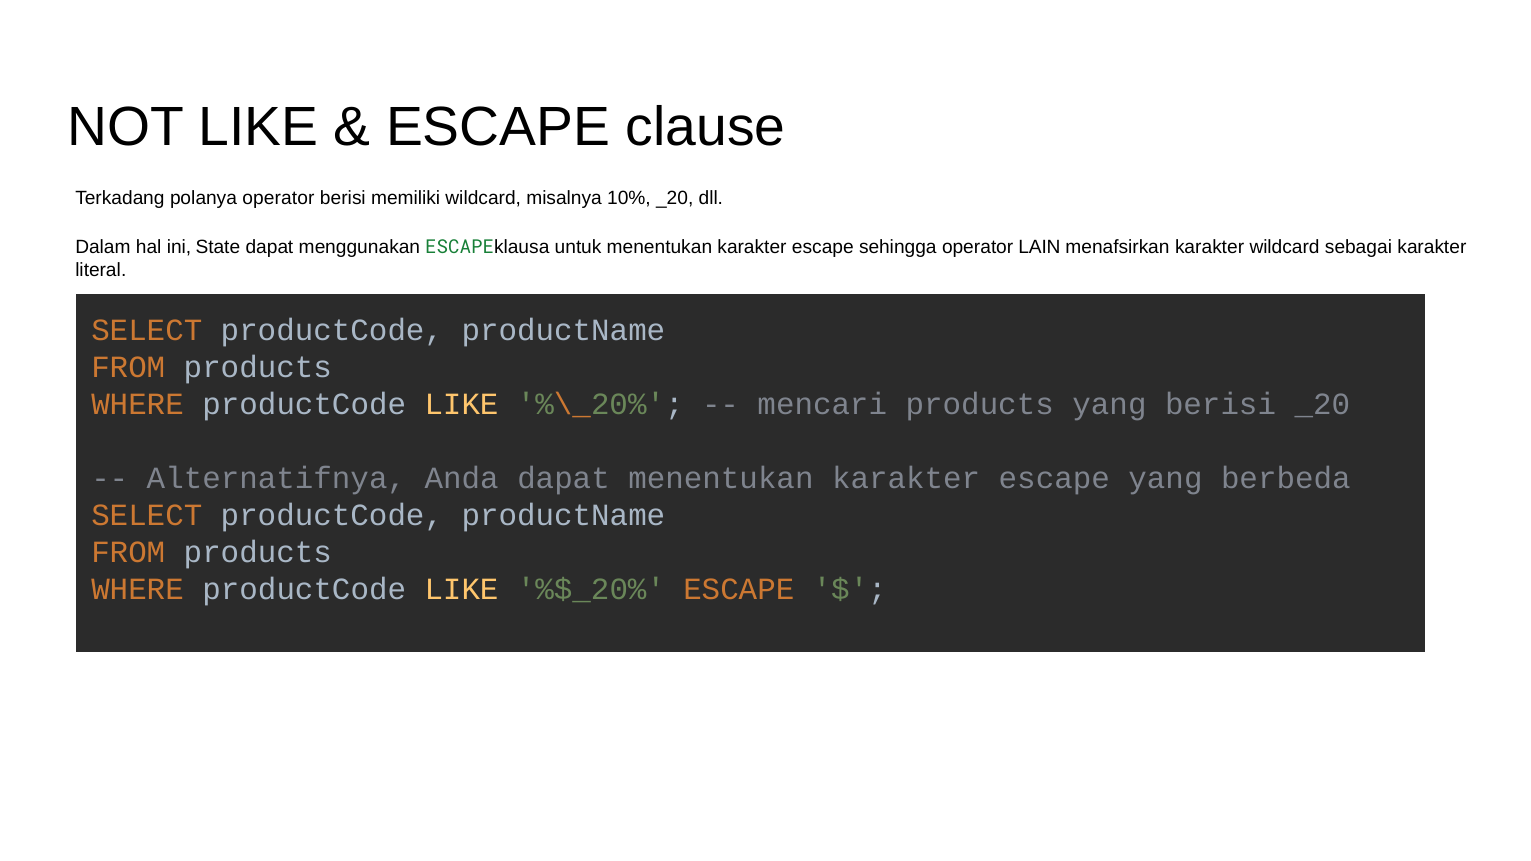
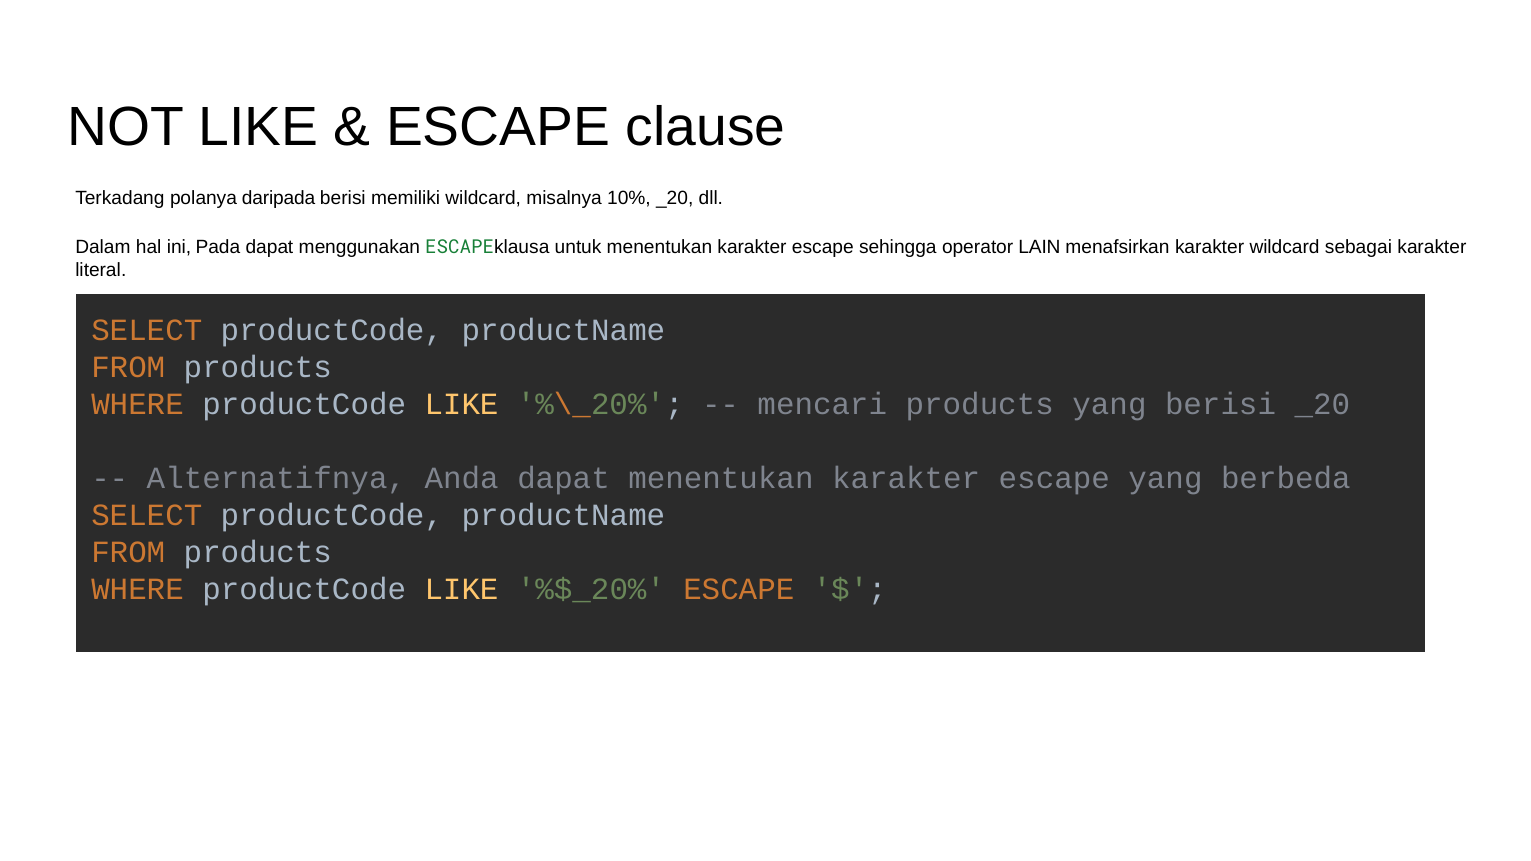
polanya operator: operator -> daripada
State: State -> Pada
